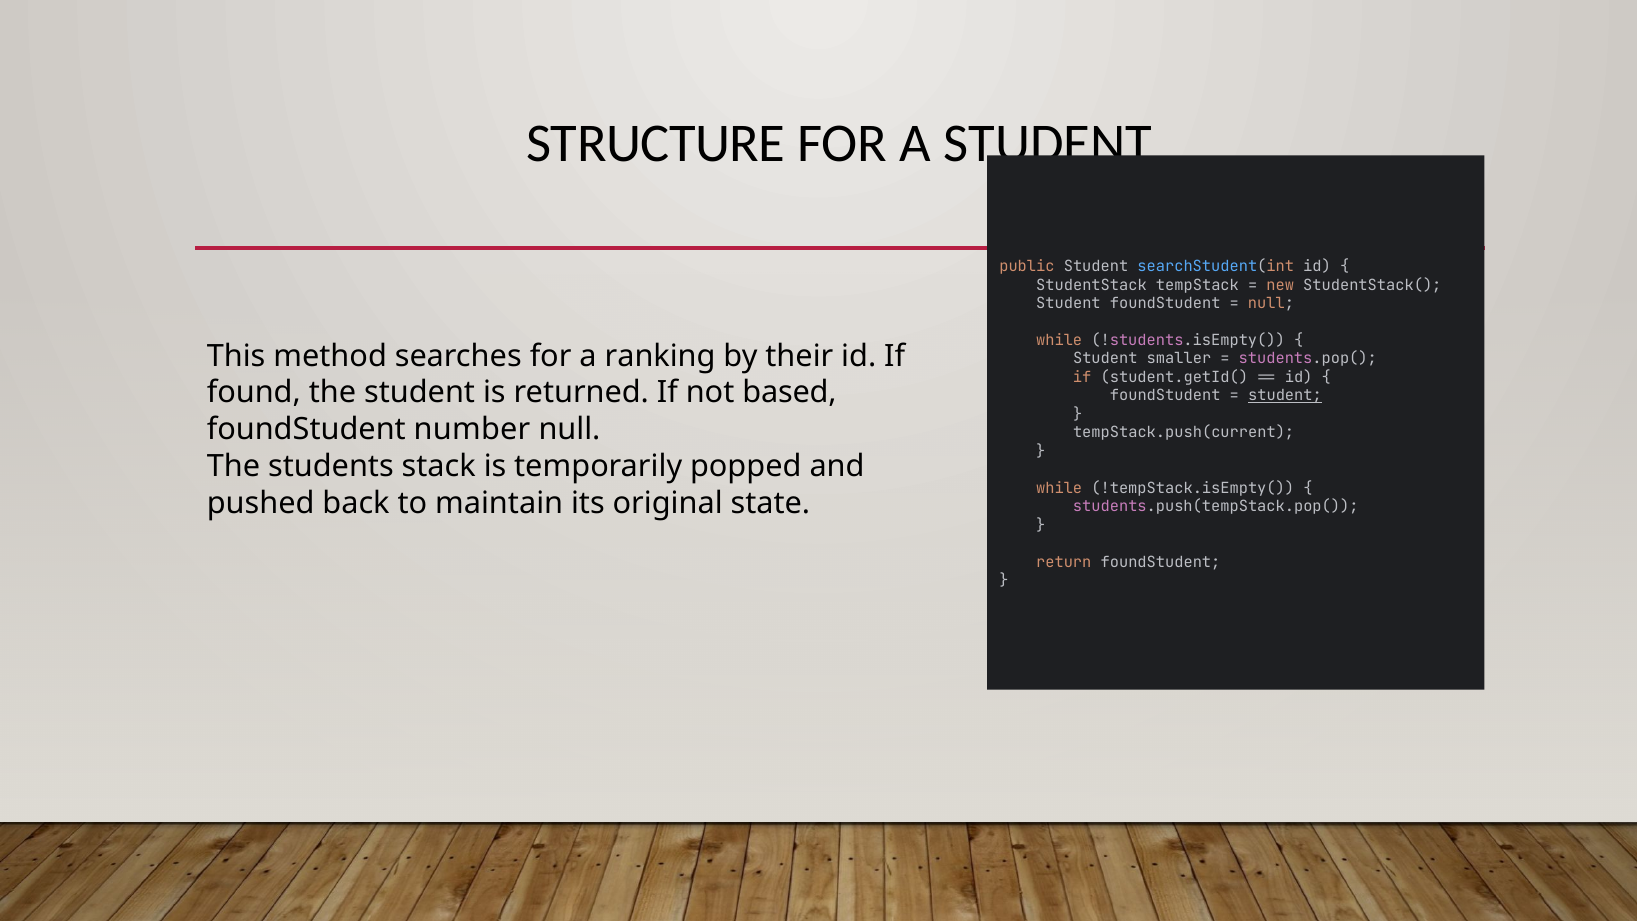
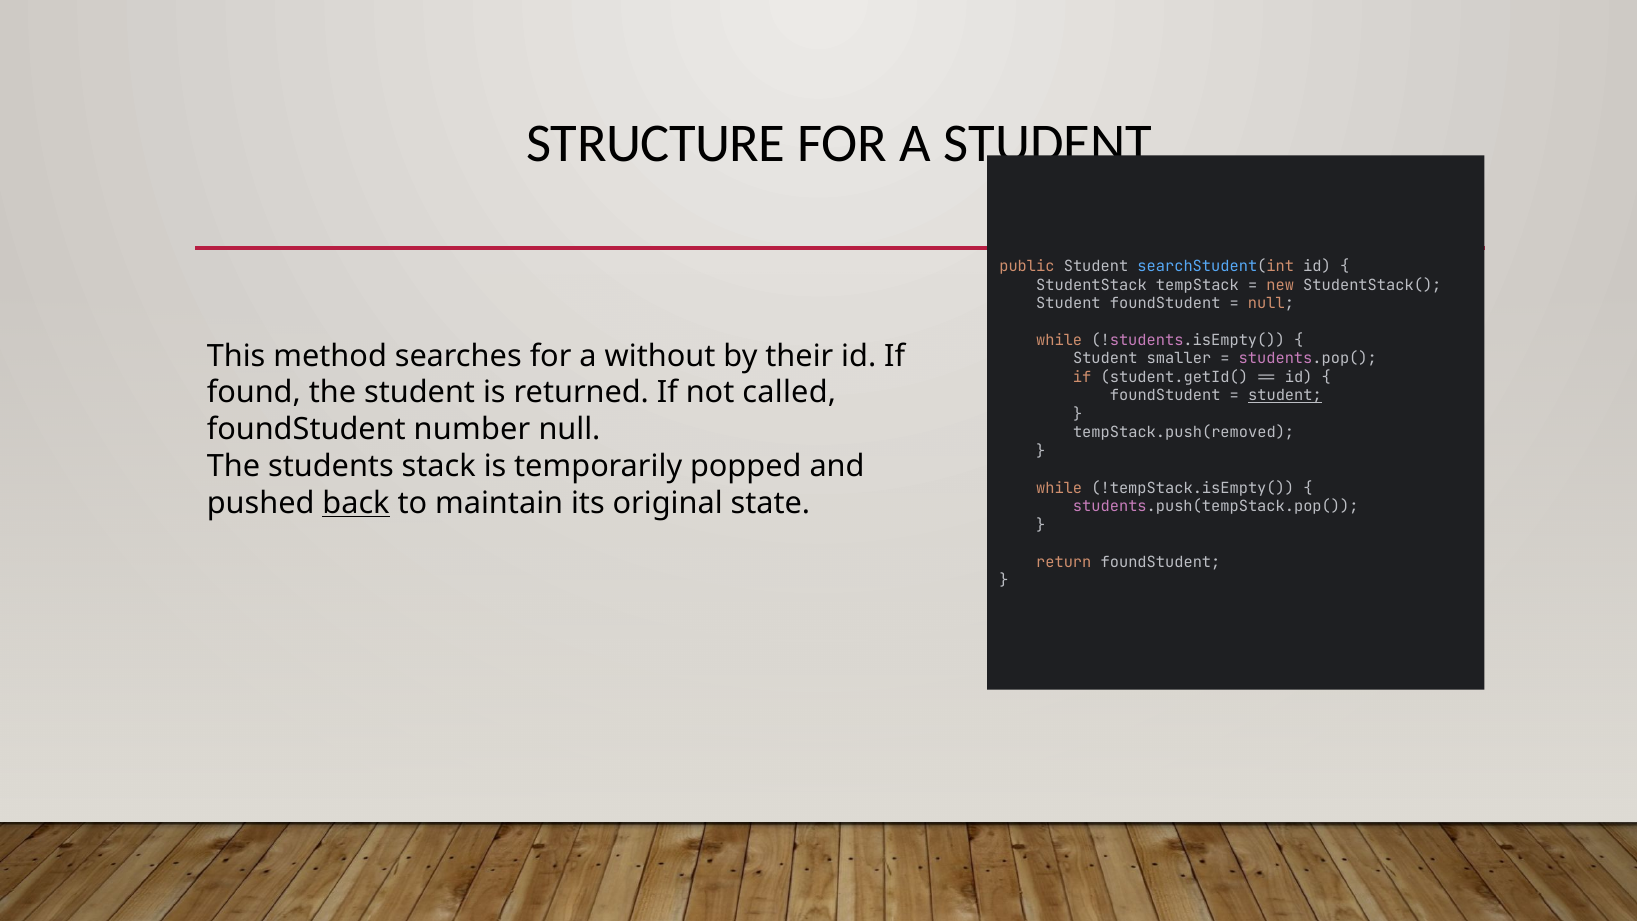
ranking: ranking -> without
based: based -> called
tempStack.push(current: tempStack.push(current -> tempStack.push(removed
back underline: none -> present
